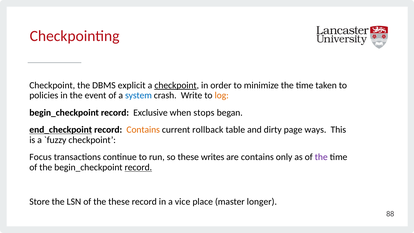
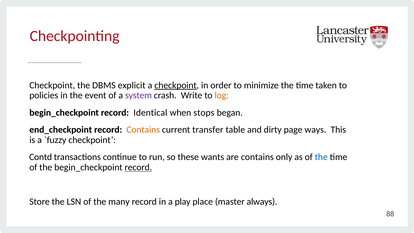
system colour: blue -> purple
Exclusive: Exclusive -> Identical
end_checkpoint underline: present -> none
rollback: rollback -> transfer
Focus: Focus -> Contd
writes: writes -> wants
the at (321, 157) colour: purple -> blue
the these: these -> many
vice: vice -> play
longer: longer -> always
